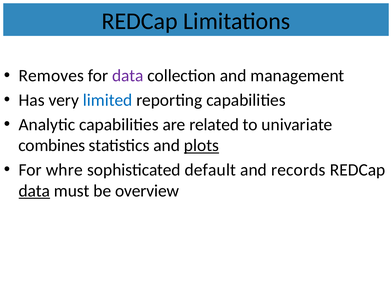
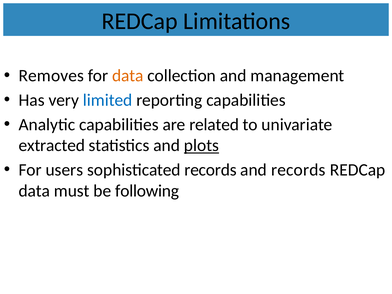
data at (128, 76) colour: purple -> orange
combines: combines -> extracted
whre: whre -> users
sophisticated default: default -> records
data at (34, 191) underline: present -> none
overview: overview -> following
